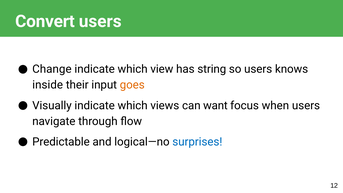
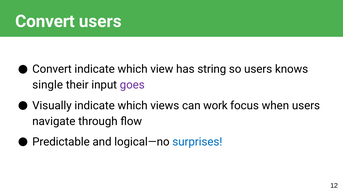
Change at (52, 69): Change -> Convert
inside: inside -> single
goes colour: orange -> purple
want: want -> work
